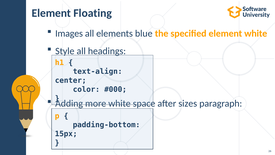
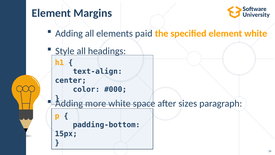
Floating: Floating -> Margins
Images at (69, 33): Images -> Adding
blue: blue -> paid
